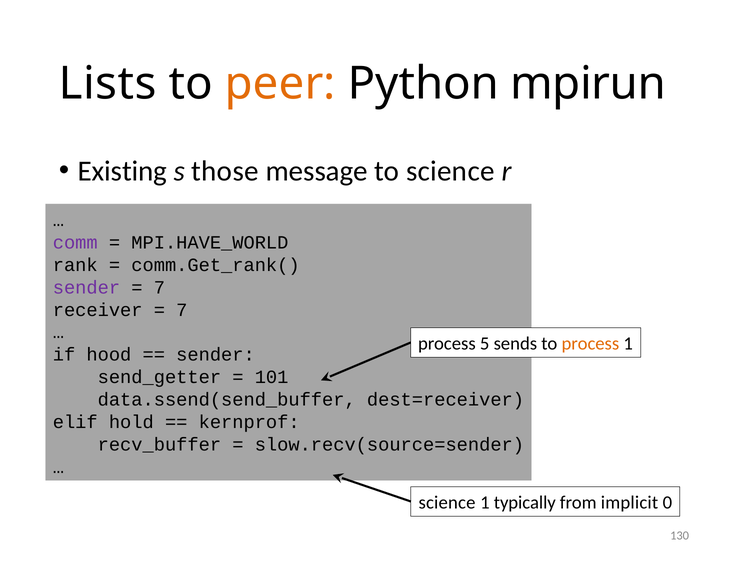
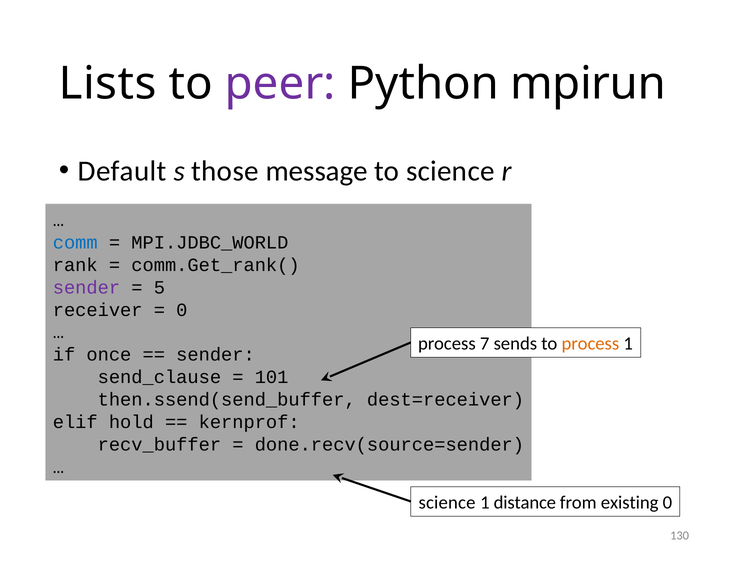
peer colour: orange -> purple
Existing: Existing -> Default
comm colour: purple -> blue
MPI.HAVE_WORLD: MPI.HAVE_WORLD -> MPI.JDBC_WORLD
7 at (159, 287): 7 -> 5
7 at (182, 310): 7 -> 0
5: 5 -> 7
hood: hood -> once
send_getter: send_getter -> send_clause
data.ssend(send_buffer: data.ssend(send_buffer -> then.ssend(send_buffer
slow.recv(source=sender: slow.recv(source=sender -> done.recv(source=sender
typically: typically -> distance
implicit: implicit -> existing
